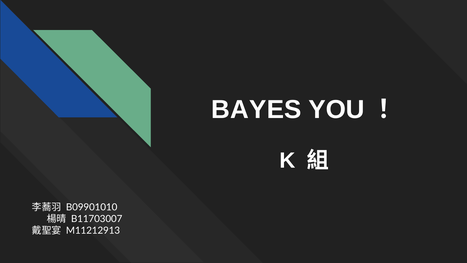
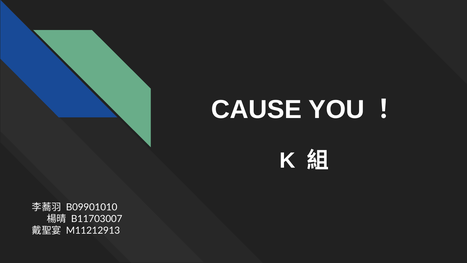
BAYES: BAYES -> CAUSE
